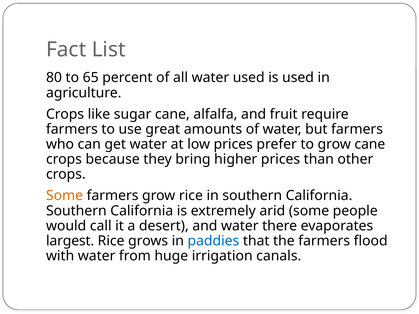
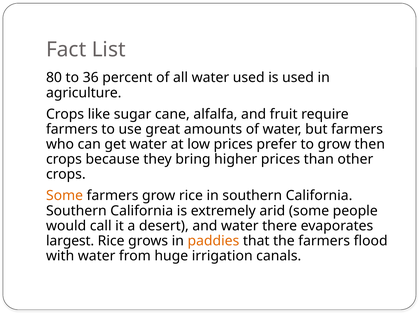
65: 65 -> 36
grow cane: cane -> then
paddies colour: blue -> orange
